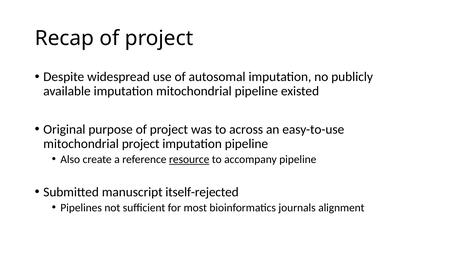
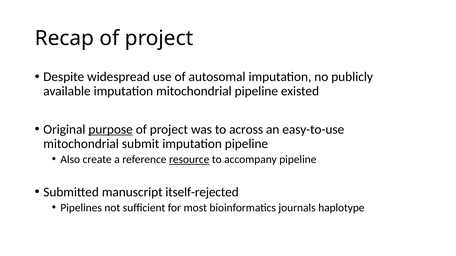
purpose underline: none -> present
mitochondrial project: project -> submit
alignment: alignment -> haplotype
